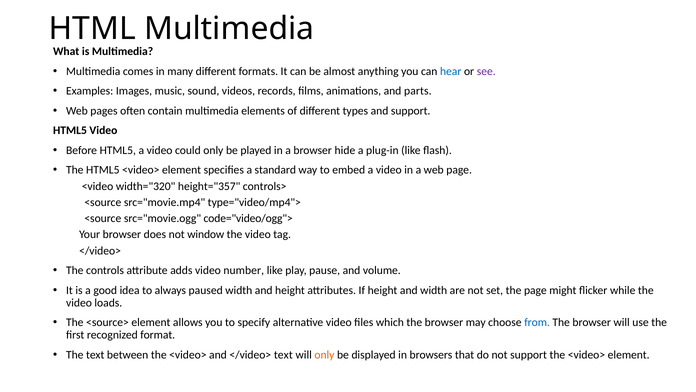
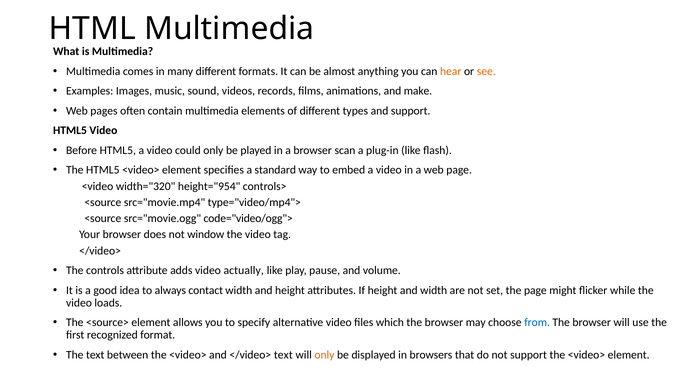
hear colour: blue -> orange
see colour: purple -> orange
parts: parts -> make
hide: hide -> scan
height="357: height="357 -> height="954
number: number -> actually
paused: paused -> contact
